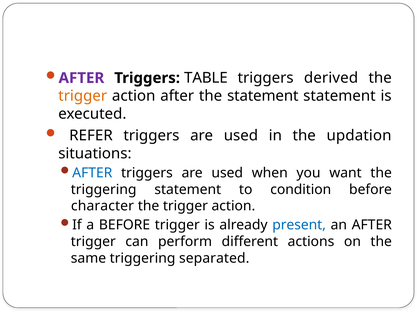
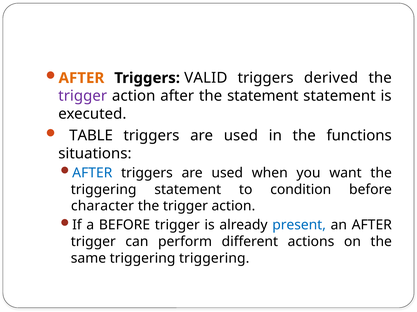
AFTER at (81, 78) colour: purple -> orange
TABLE: TABLE -> VALID
trigger at (83, 96) colour: orange -> purple
REFER: REFER -> TABLE
updation: updation -> functions
triggering separated: separated -> triggering
